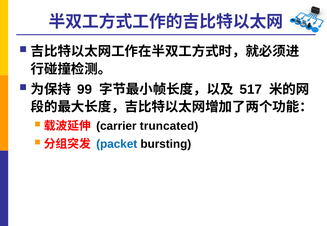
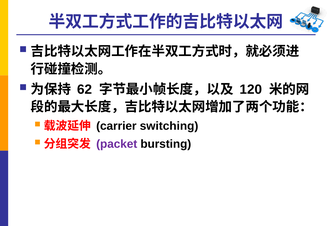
99: 99 -> 62
517: 517 -> 120
truncated: truncated -> switching
packet colour: blue -> purple
